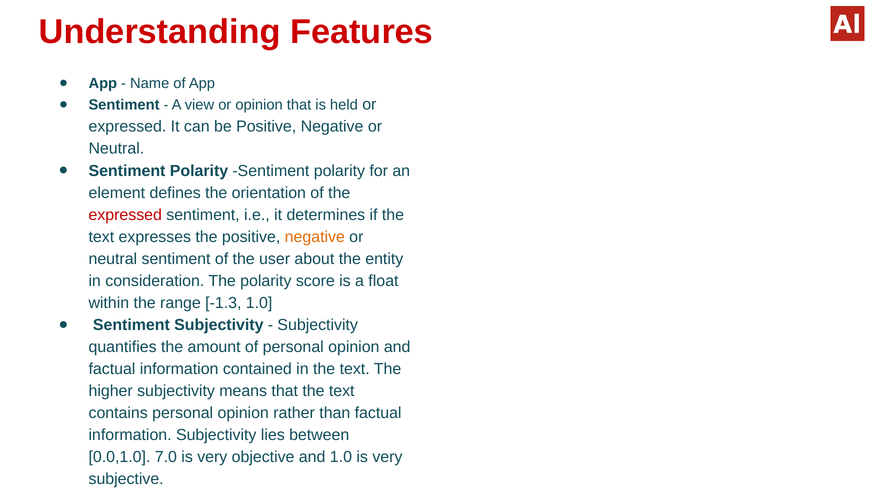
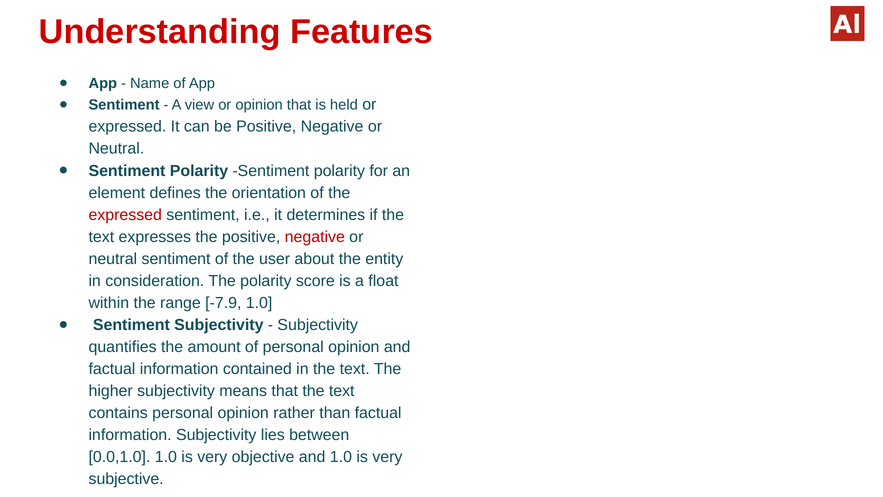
negative at (315, 237) colour: orange -> red
-1.3: -1.3 -> -7.9
0.0,1.0 7.0: 7.0 -> 1.0
